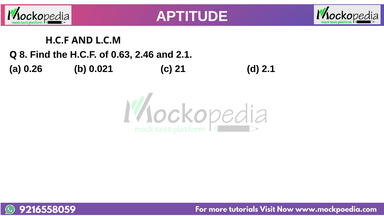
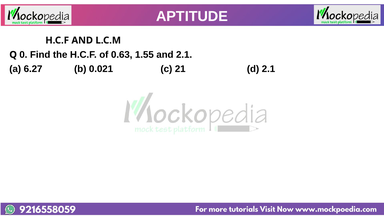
8: 8 -> 0
2.46: 2.46 -> 1.55
0.26: 0.26 -> 6.27
